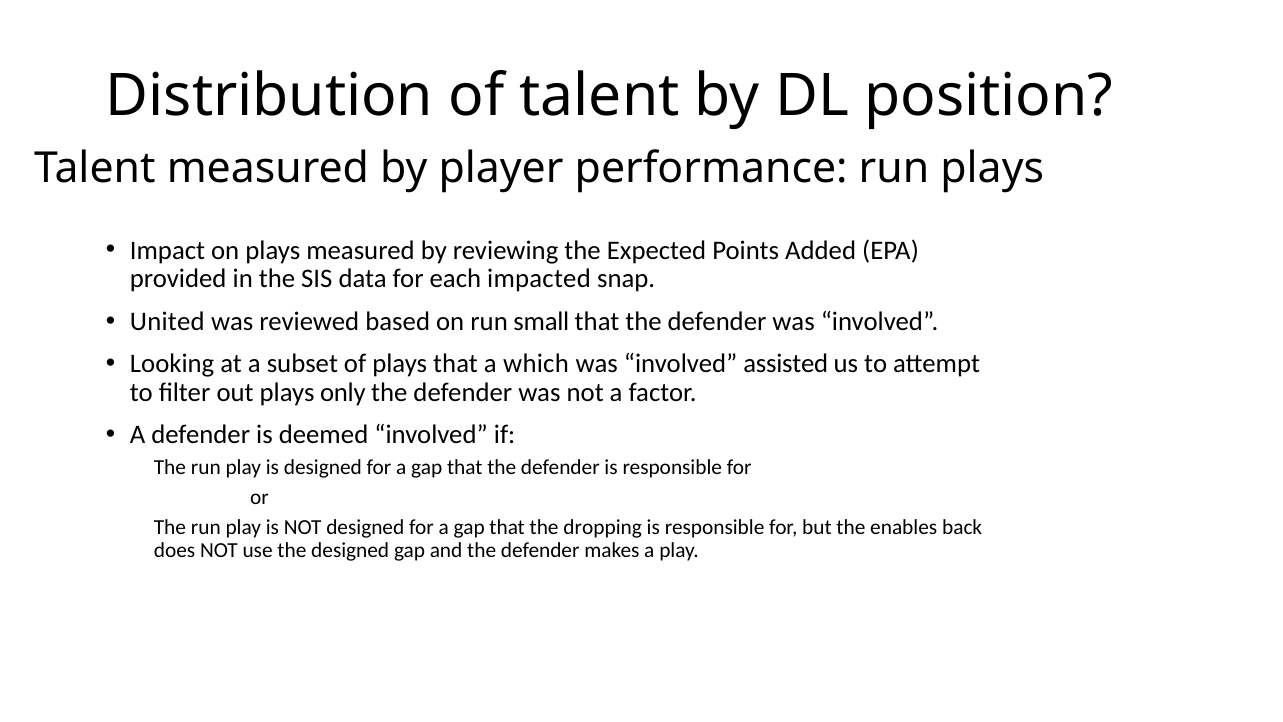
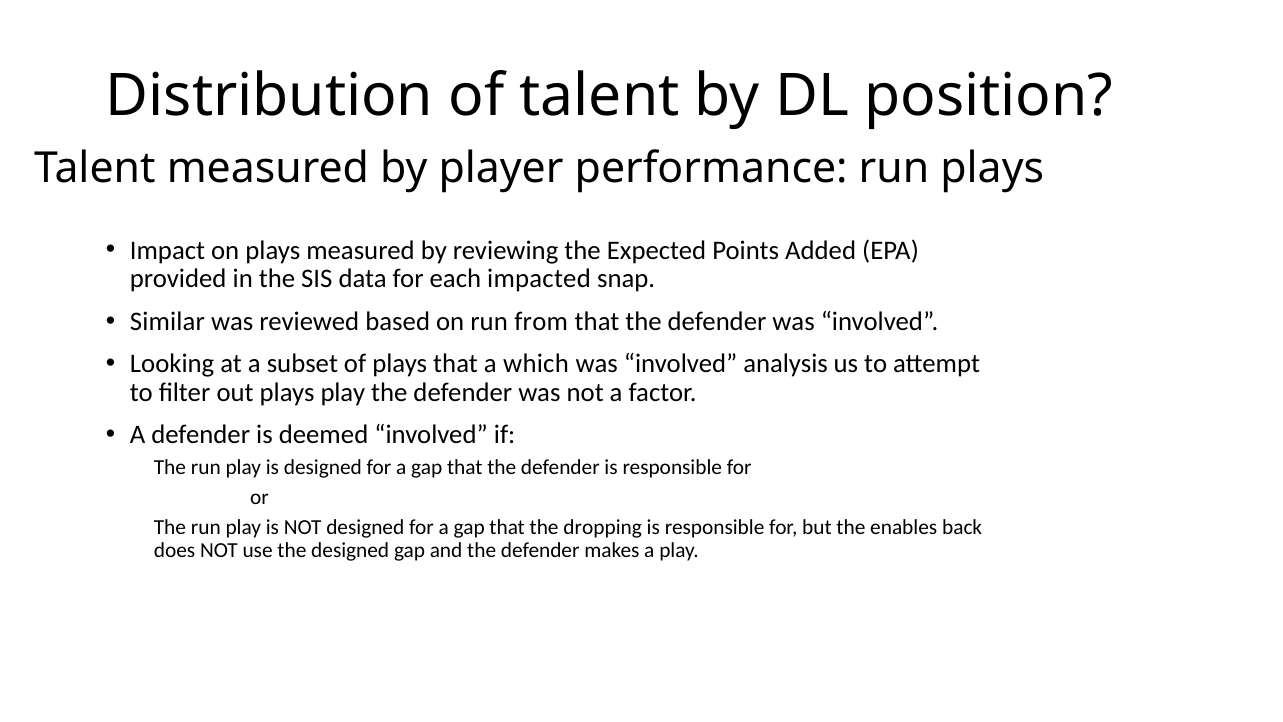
United: United -> Similar
small: small -> from
assisted: assisted -> analysis
plays only: only -> play
